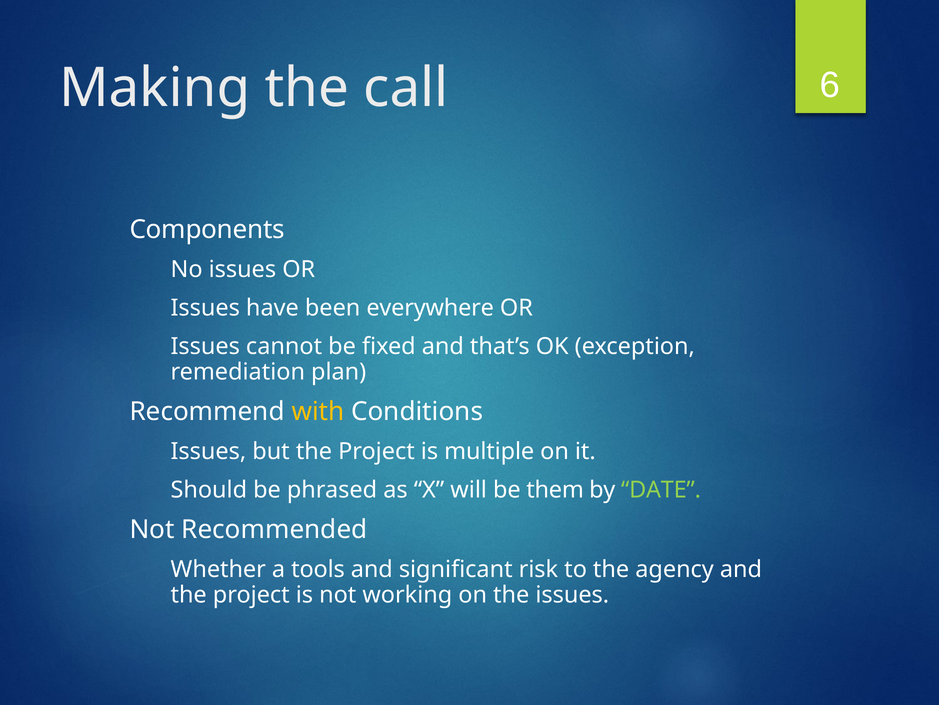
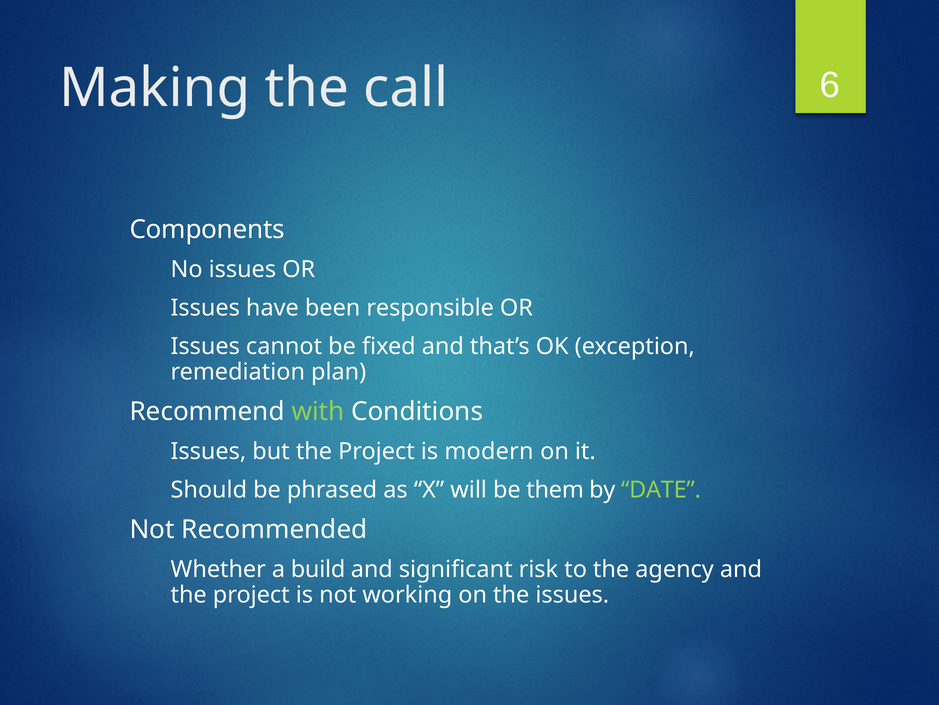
everywhere: everywhere -> responsible
with colour: yellow -> light green
multiple: multiple -> modern
tools: tools -> build
